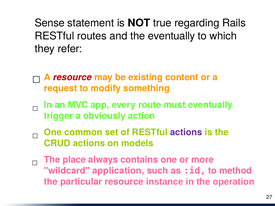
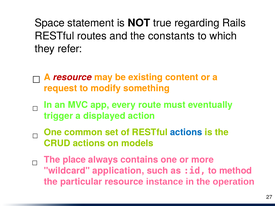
Sense: Sense -> Space
the eventually: eventually -> constants
obviously: obviously -> displayed
actions at (186, 132) colour: purple -> blue
